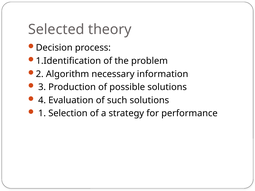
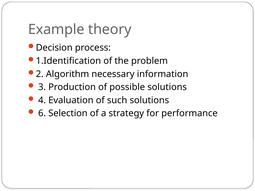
Selected: Selected -> Example
1: 1 -> 6
